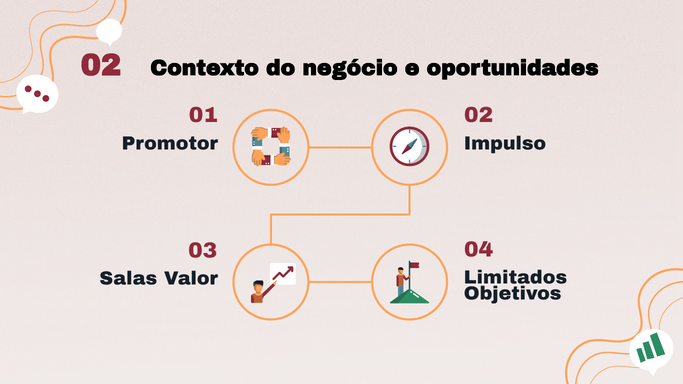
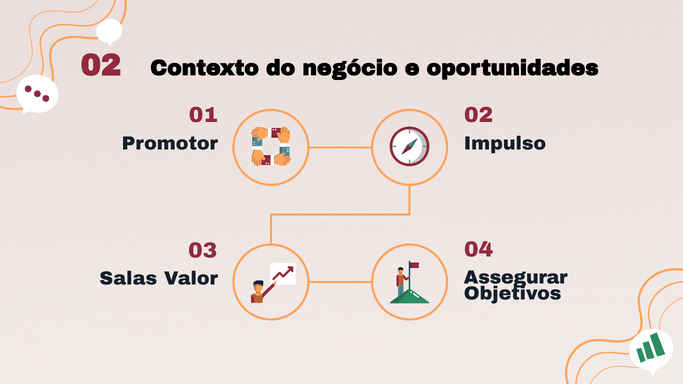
Limitados: Limitados -> Assegurar
